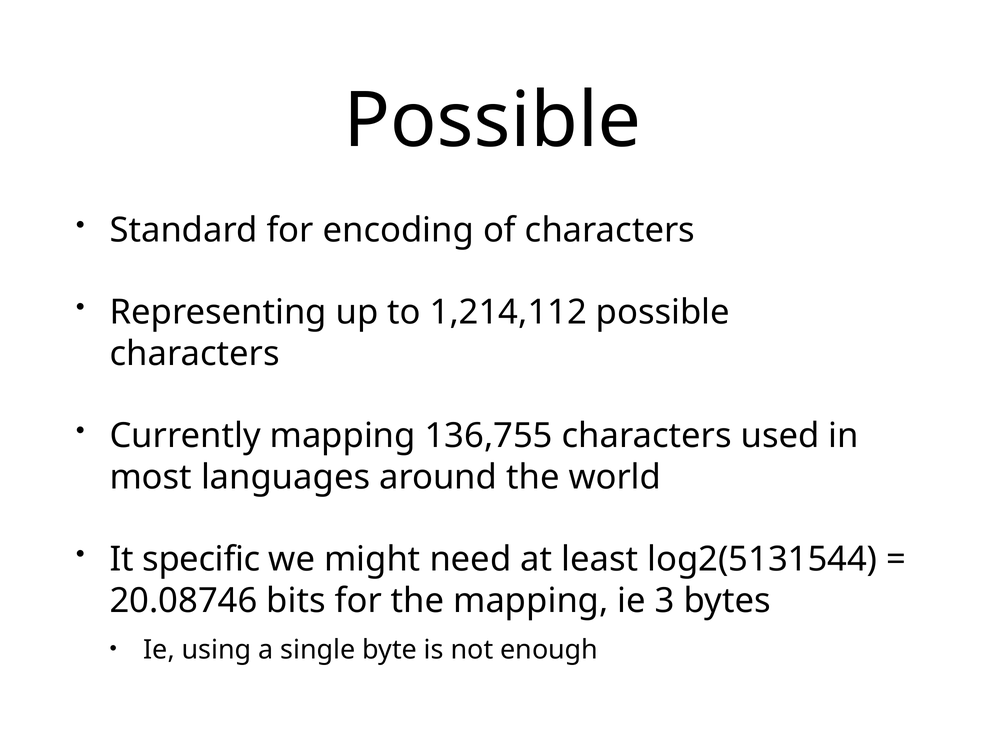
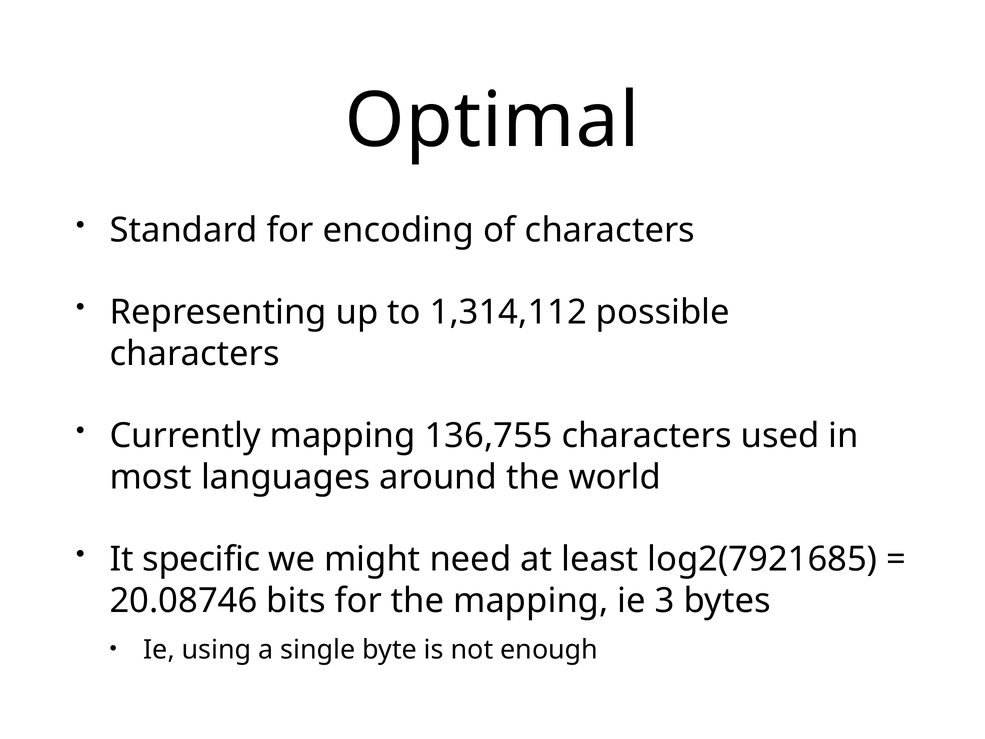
Possible at (492, 121): Possible -> Optimal
1,214,112: 1,214,112 -> 1,314,112
log2(5131544: log2(5131544 -> log2(7921685
